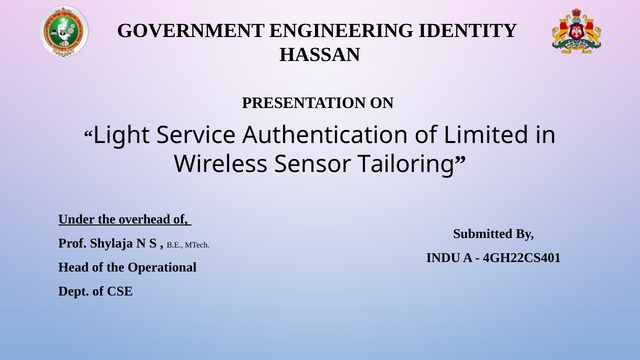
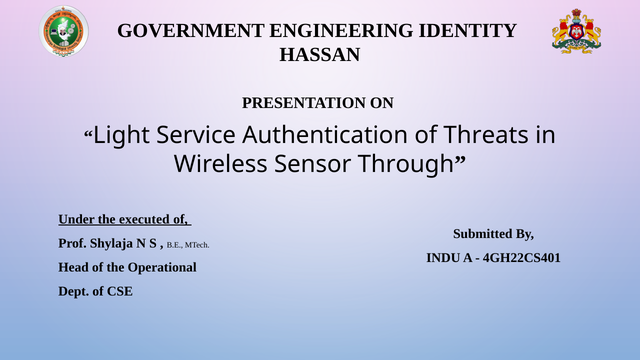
Limited: Limited -> Threats
Tailoring: Tailoring -> Through
overhead: overhead -> executed
